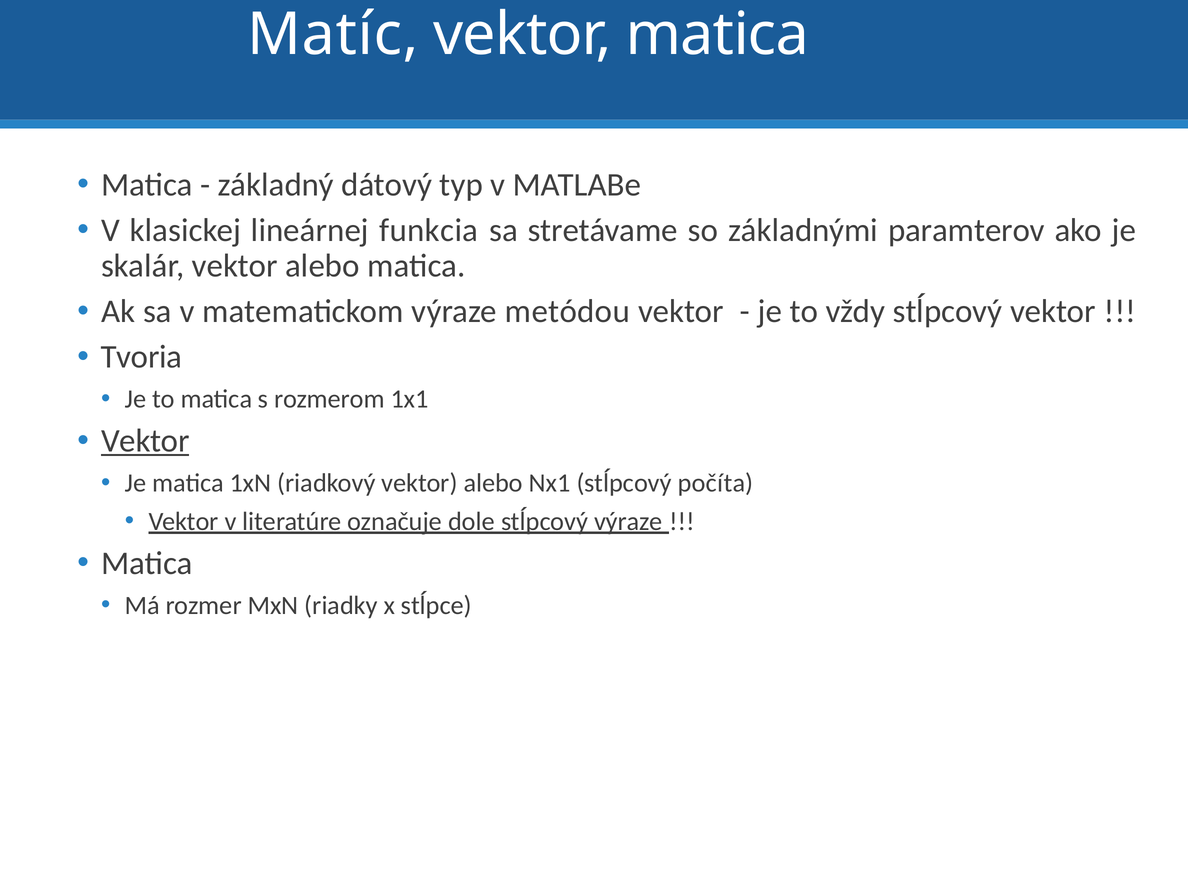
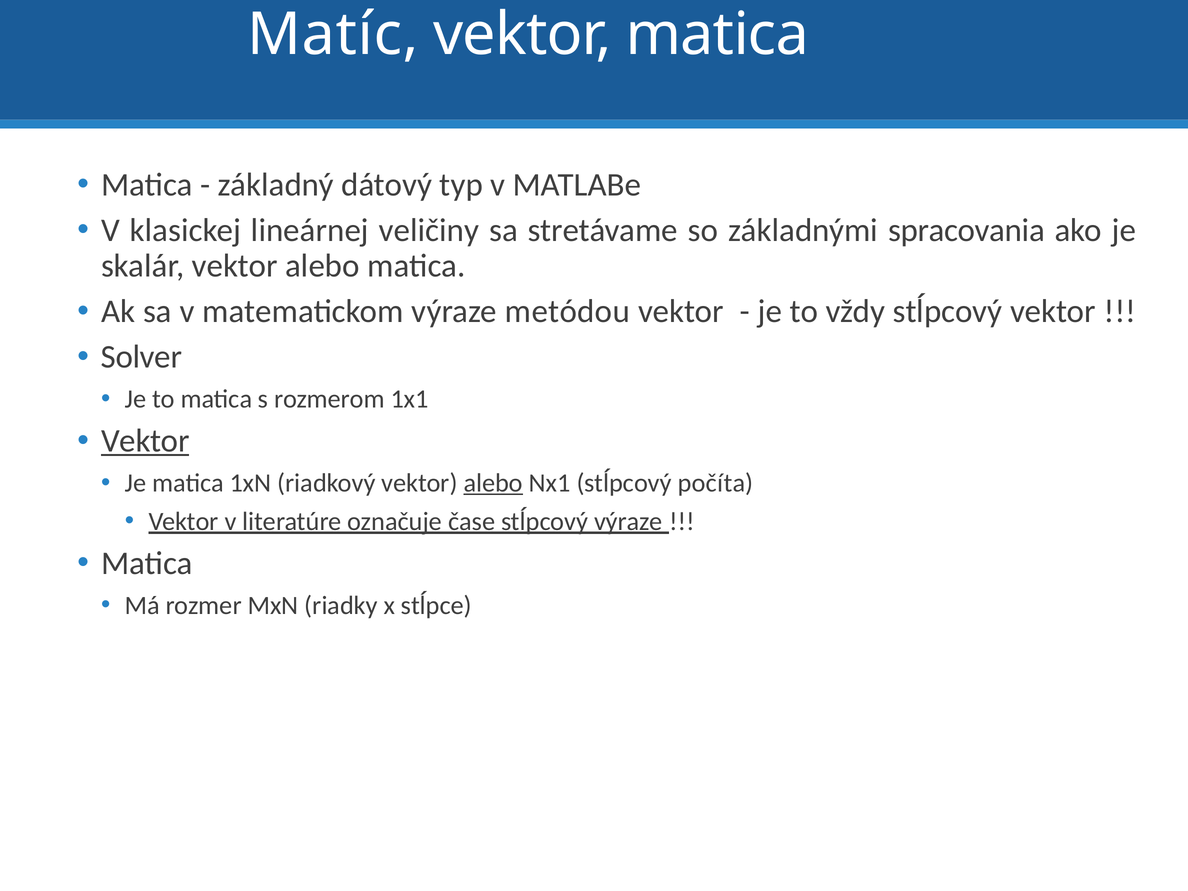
funkcia: funkcia -> veličiny
paramterov: paramterov -> spracovania
Tvoria: Tvoria -> Solver
alebo at (493, 483) underline: none -> present
dole: dole -> čase
